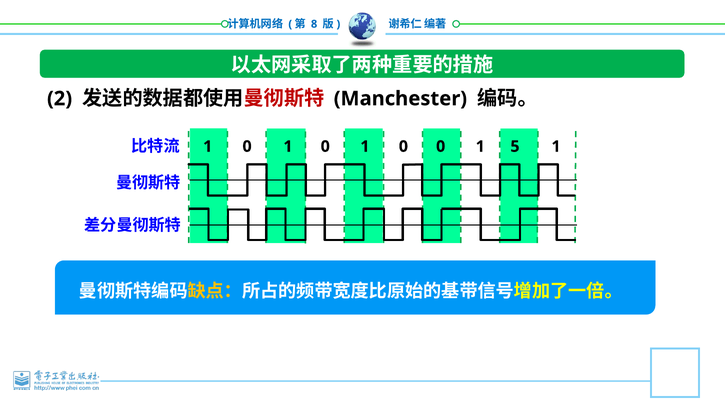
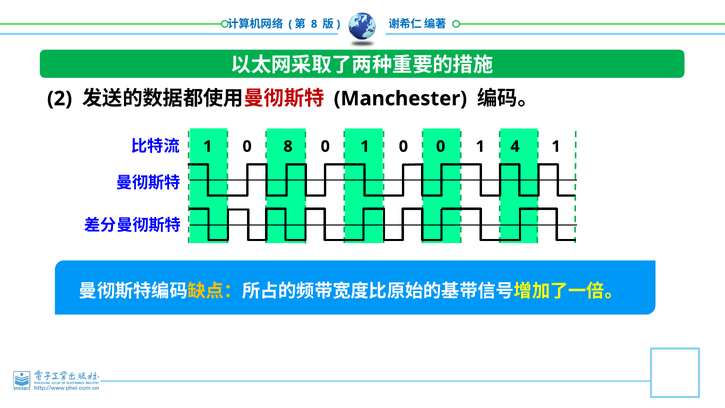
0 1: 1 -> 8
5: 5 -> 4
